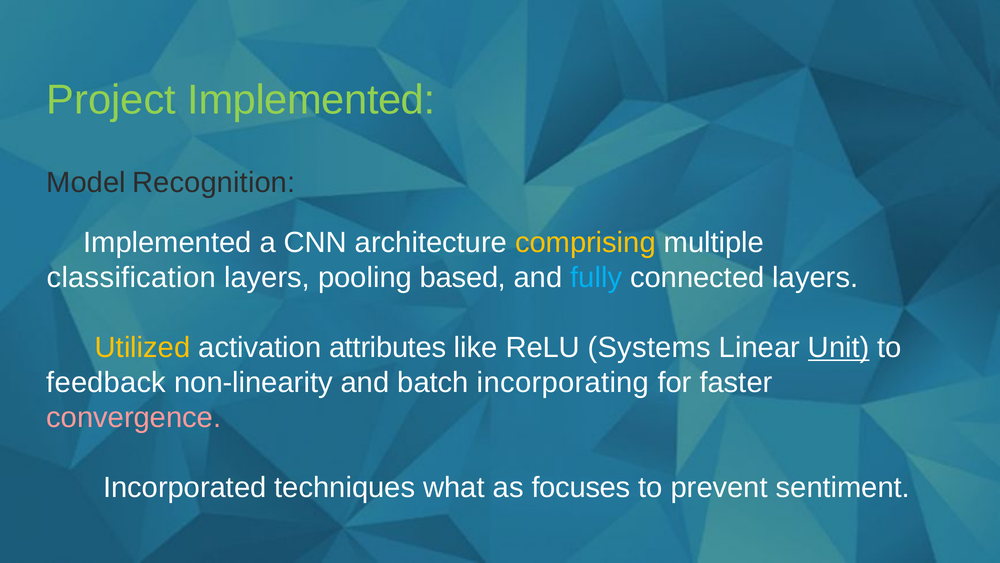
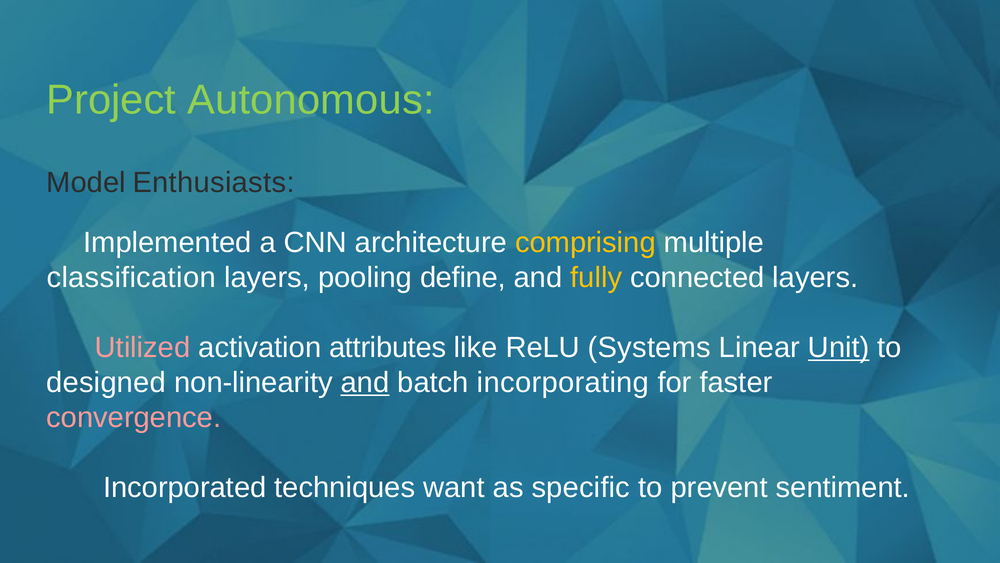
Project Implemented: Implemented -> Autonomous
Recognition: Recognition -> Enthusiasts
based: based -> define
fully colour: light blue -> yellow
Utilized colour: yellow -> pink
feedback: feedback -> designed
and at (365, 382) underline: none -> present
what: what -> want
focuses: focuses -> specific
